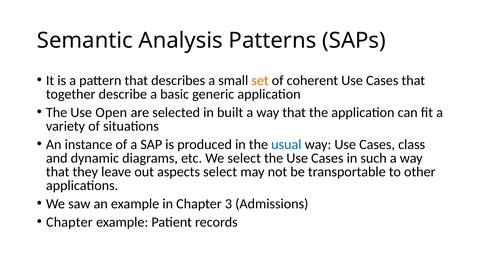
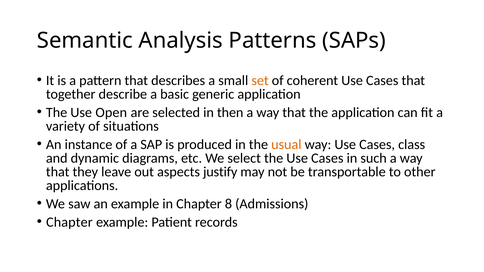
built: built -> then
usual colour: blue -> orange
aspects select: select -> justify
3: 3 -> 8
